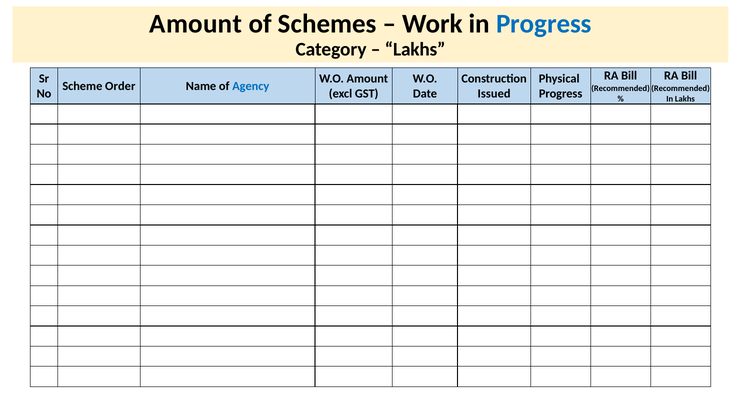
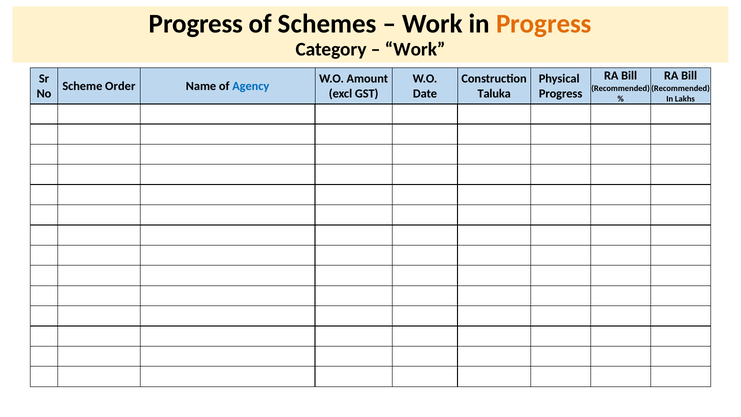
Amount at (196, 24): Amount -> Progress
Progress at (544, 24) colour: blue -> orange
Lakhs at (415, 49): Lakhs -> Work
Issued: Issued -> Taluka
